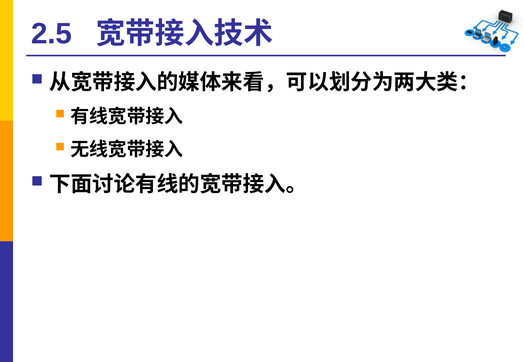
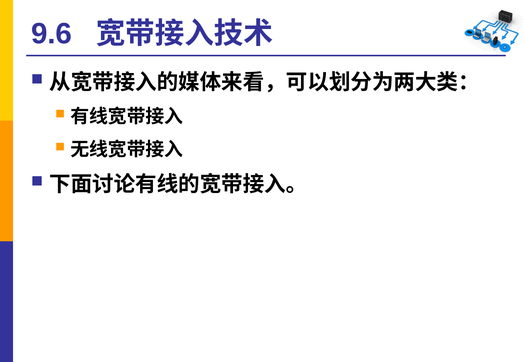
2.5: 2.5 -> 9.6
